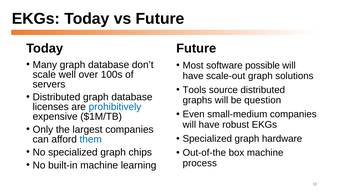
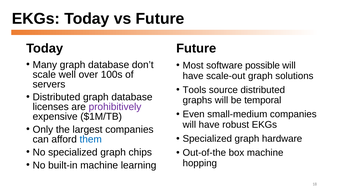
question: question -> temporal
prohibitively colour: blue -> purple
process: process -> hopping
